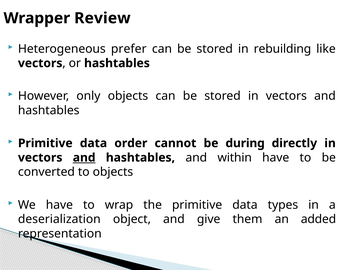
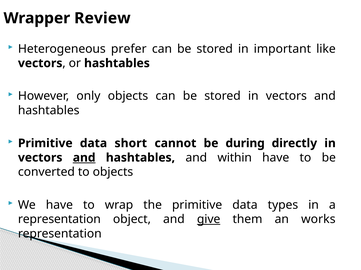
rebuilding: rebuilding -> important
order: order -> short
deserialization at (59, 220): deserialization -> representation
give underline: none -> present
added: added -> works
